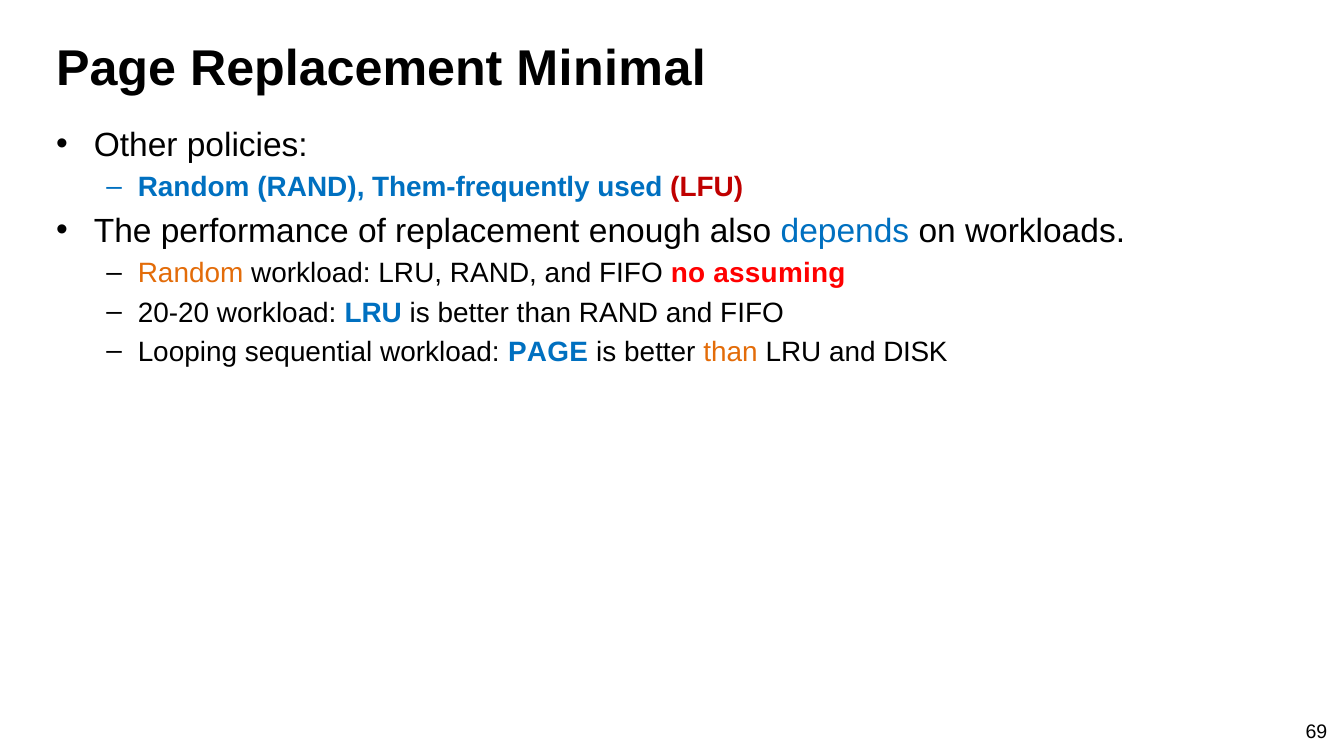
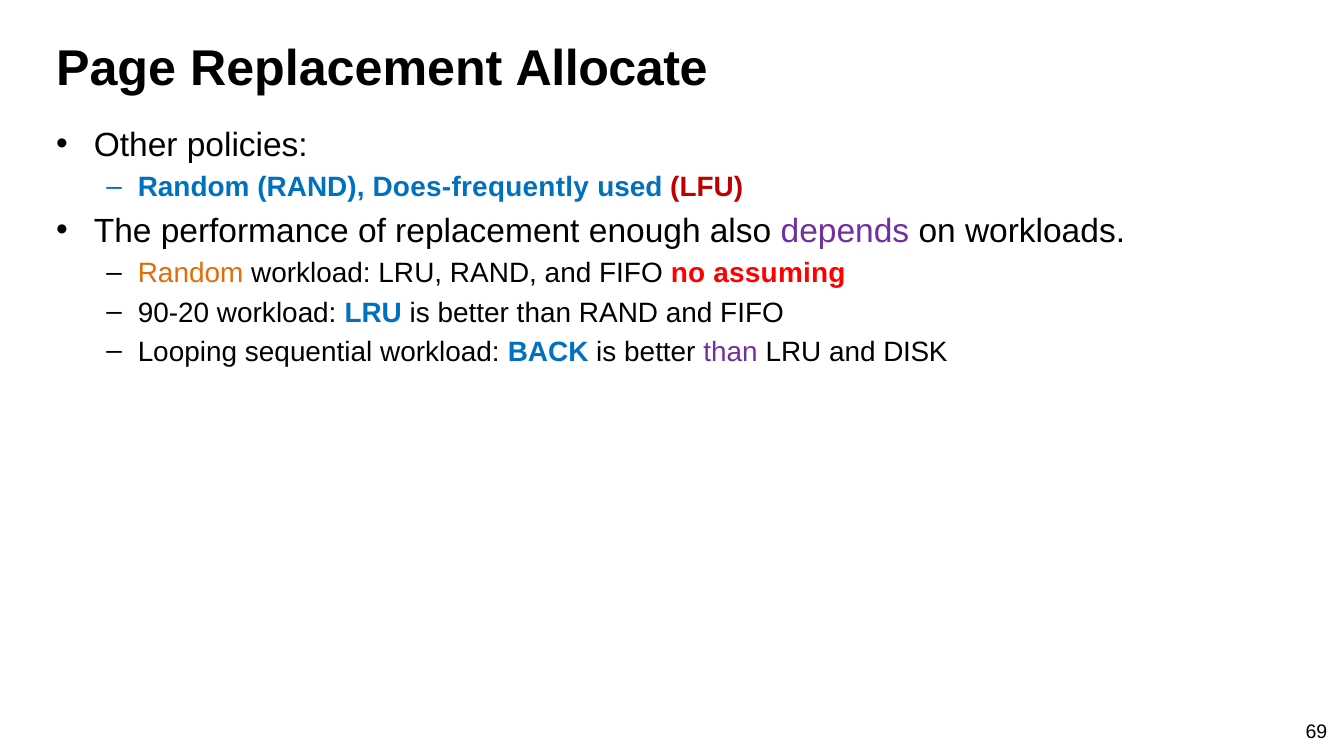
Minimal: Minimal -> Allocate
Them-frequently: Them-frequently -> Does-frequently
depends colour: blue -> purple
20-20: 20-20 -> 90-20
workload PAGE: PAGE -> BACK
than at (730, 352) colour: orange -> purple
